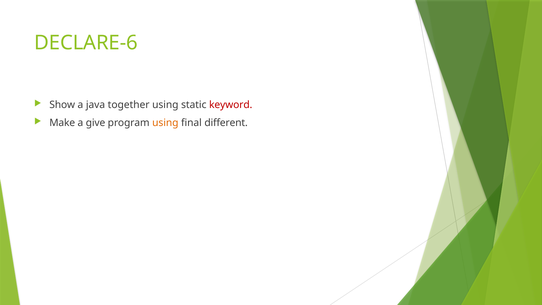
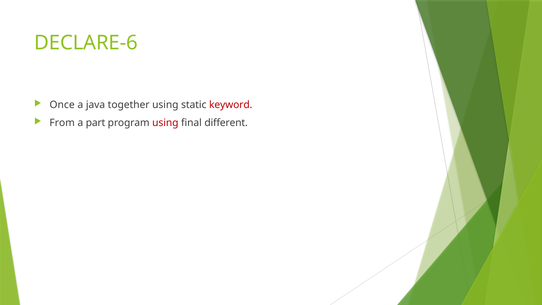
Show: Show -> Once
Make: Make -> From
give: give -> part
using at (165, 123) colour: orange -> red
